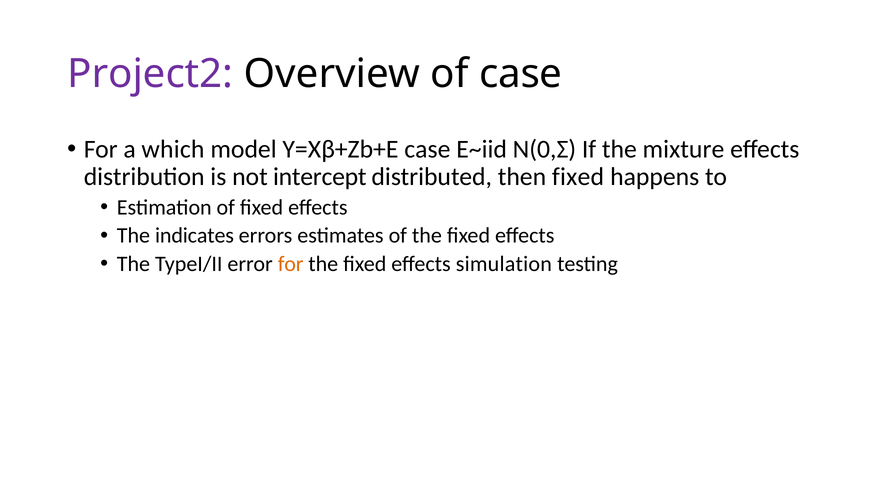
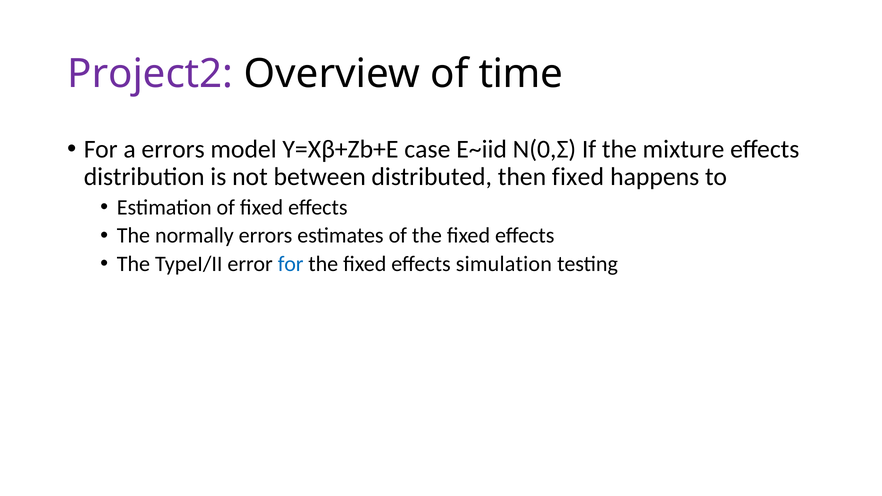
of case: case -> time
a which: which -> errors
intercept: intercept -> between
indicates: indicates -> normally
for at (291, 264) colour: orange -> blue
